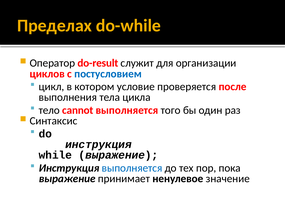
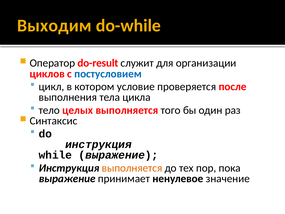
Пределах: Пределах -> Выходим
cannot: cannot -> целых
выполняется at (132, 168) colour: blue -> orange
